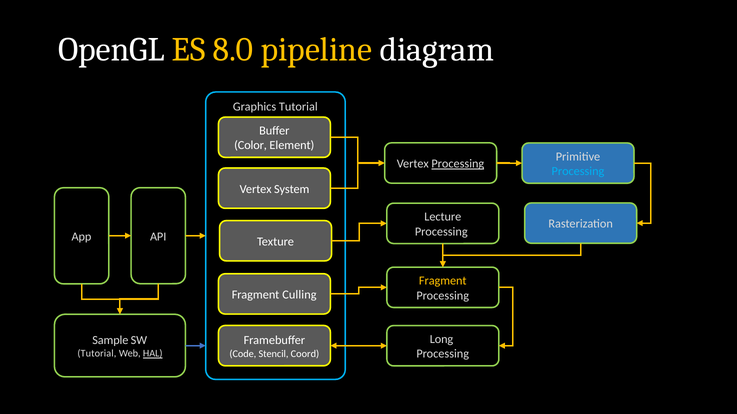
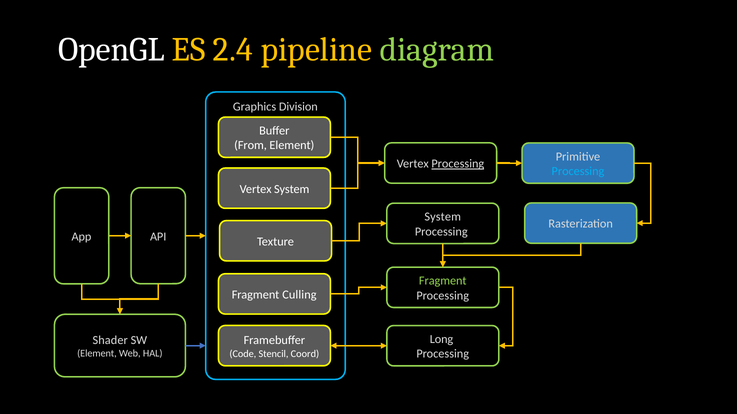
8.0: 8.0 -> 2.4
diagram colour: white -> light green
Graphics Tutorial: Tutorial -> Division
Color: Color -> From
Lecture at (443, 217): Lecture -> System
Fragment at (443, 281) colour: yellow -> light green
Sample: Sample -> Shader
Tutorial at (97, 354): Tutorial -> Element
HAL underline: present -> none
